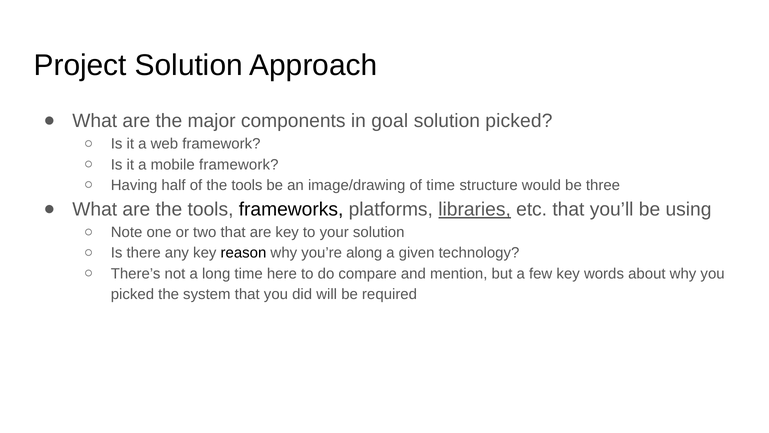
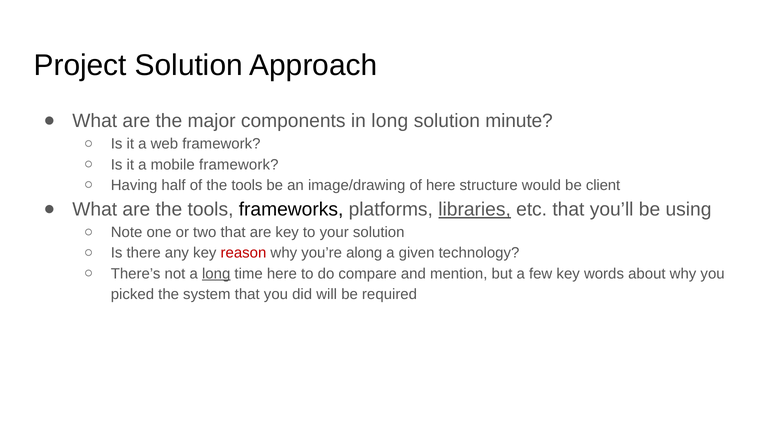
in goal: goal -> long
solution picked: picked -> minute
of time: time -> here
three: three -> client
reason colour: black -> red
long at (216, 273) underline: none -> present
